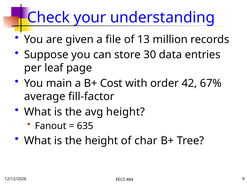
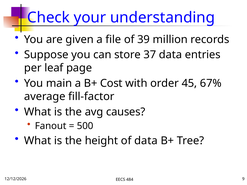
13: 13 -> 39
30: 30 -> 37
42: 42 -> 45
avg height: height -> causes
635: 635 -> 500
of char: char -> data
